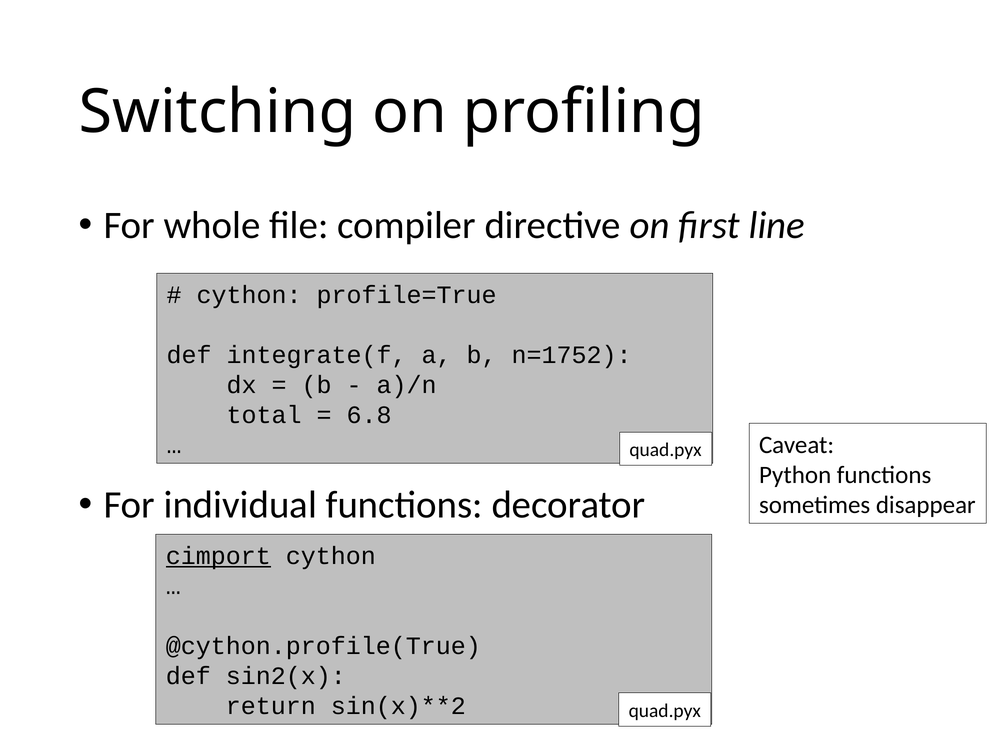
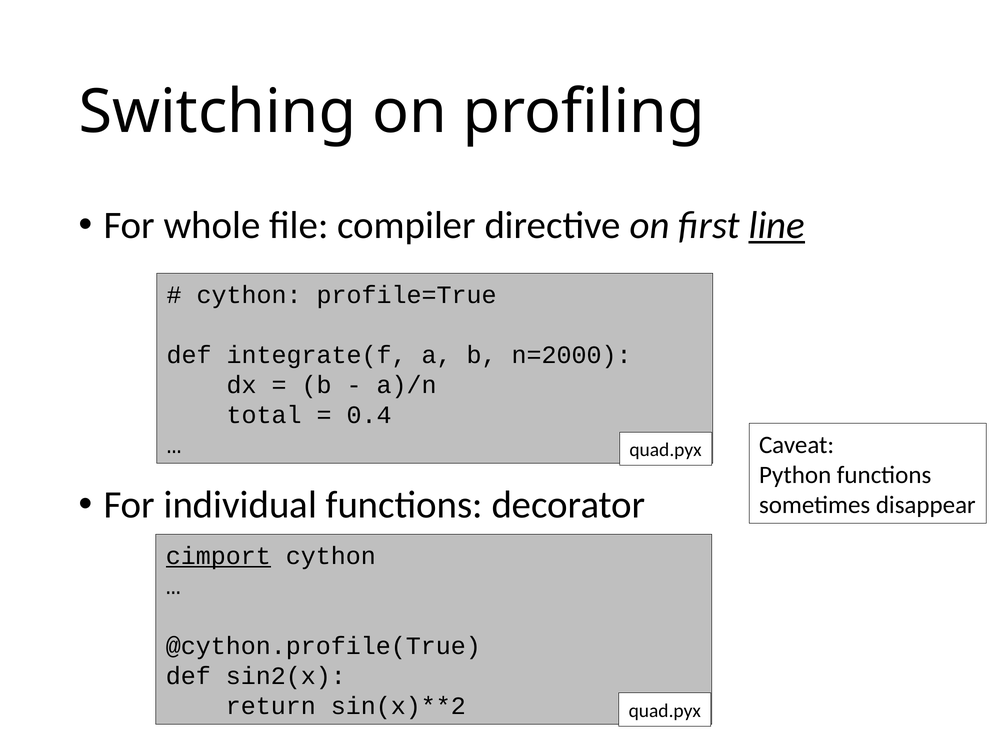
line underline: none -> present
n=1752: n=1752 -> n=2000
6.8: 6.8 -> 0.4
